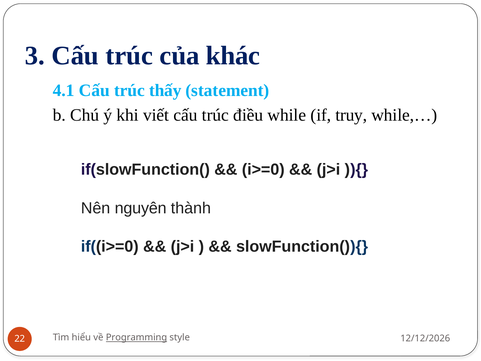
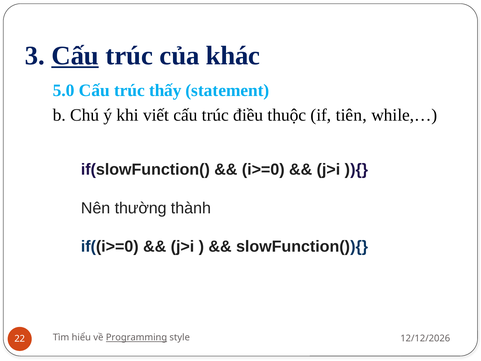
Cấu at (75, 56) underline: none -> present
4.1: 4.1 -> 5.0
while: while -> thuộc
truy: truy -> tiên
nguyên: nguyên -> thường
